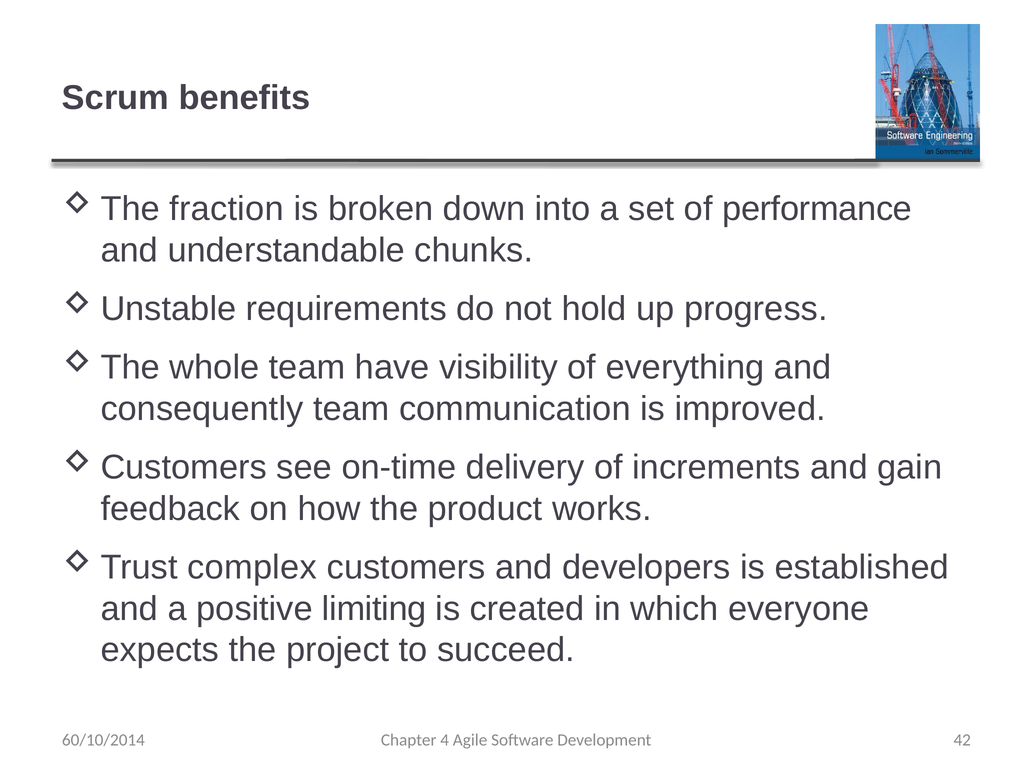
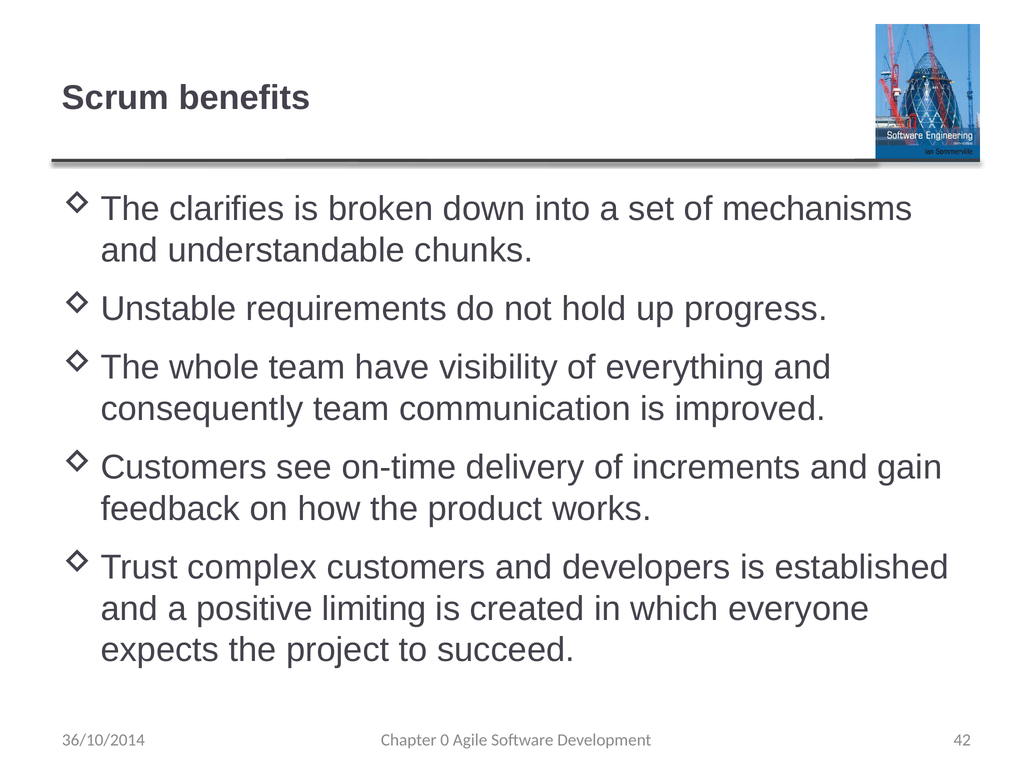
fraction: fraction -> clarifies
performance: performance -> mechanisms
60/10/2014: 60/10/2014 -> 36/10/2014
4: 4 -> 0
